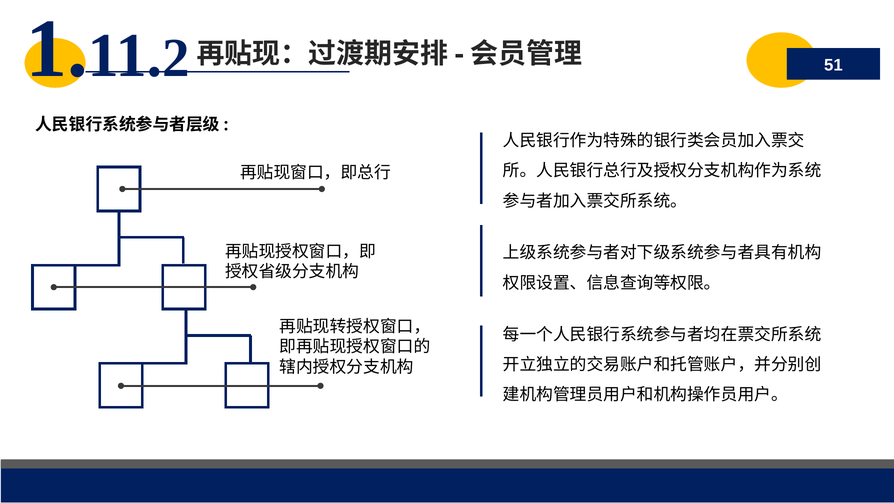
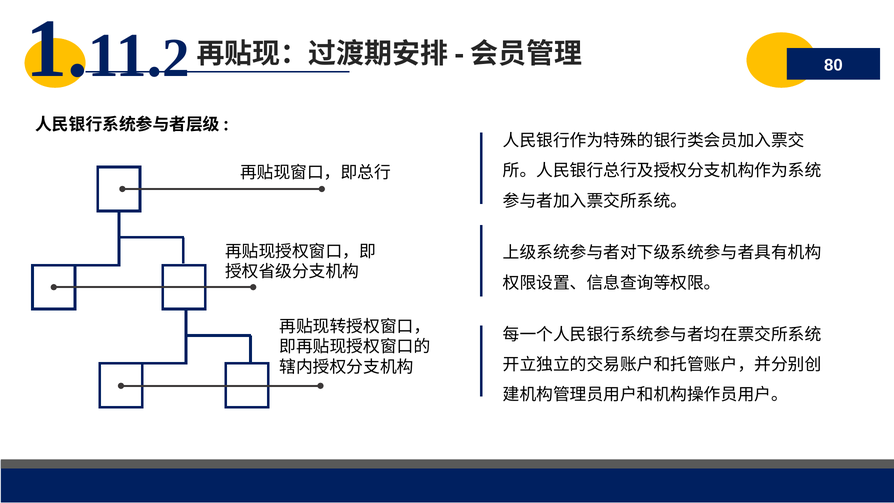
51: 51 -> 80
